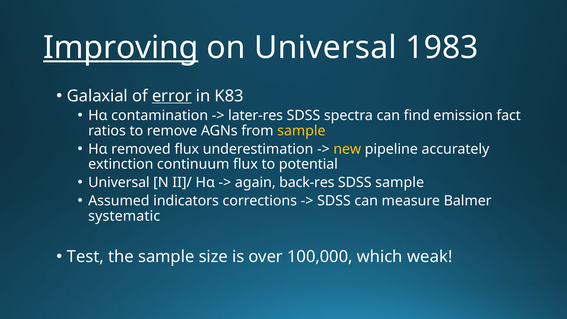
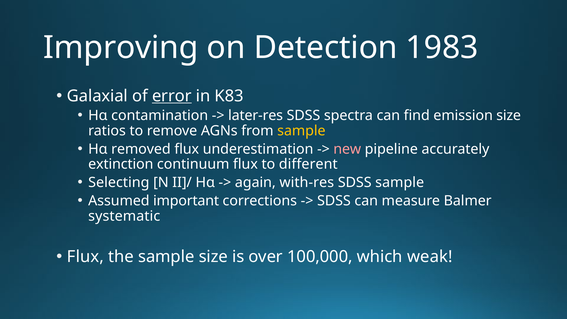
Improving underline: present -> none
on Universal: Universal -> Detection
emission fact: fact -> size
new colour: yellow -> pink
potential: potential -> different
Universal at (119, 183): Universal -> Selecting
back-res: back-res -> with-res
indicators: indicators -> important
Test at (85, 257): Test -> Flux
